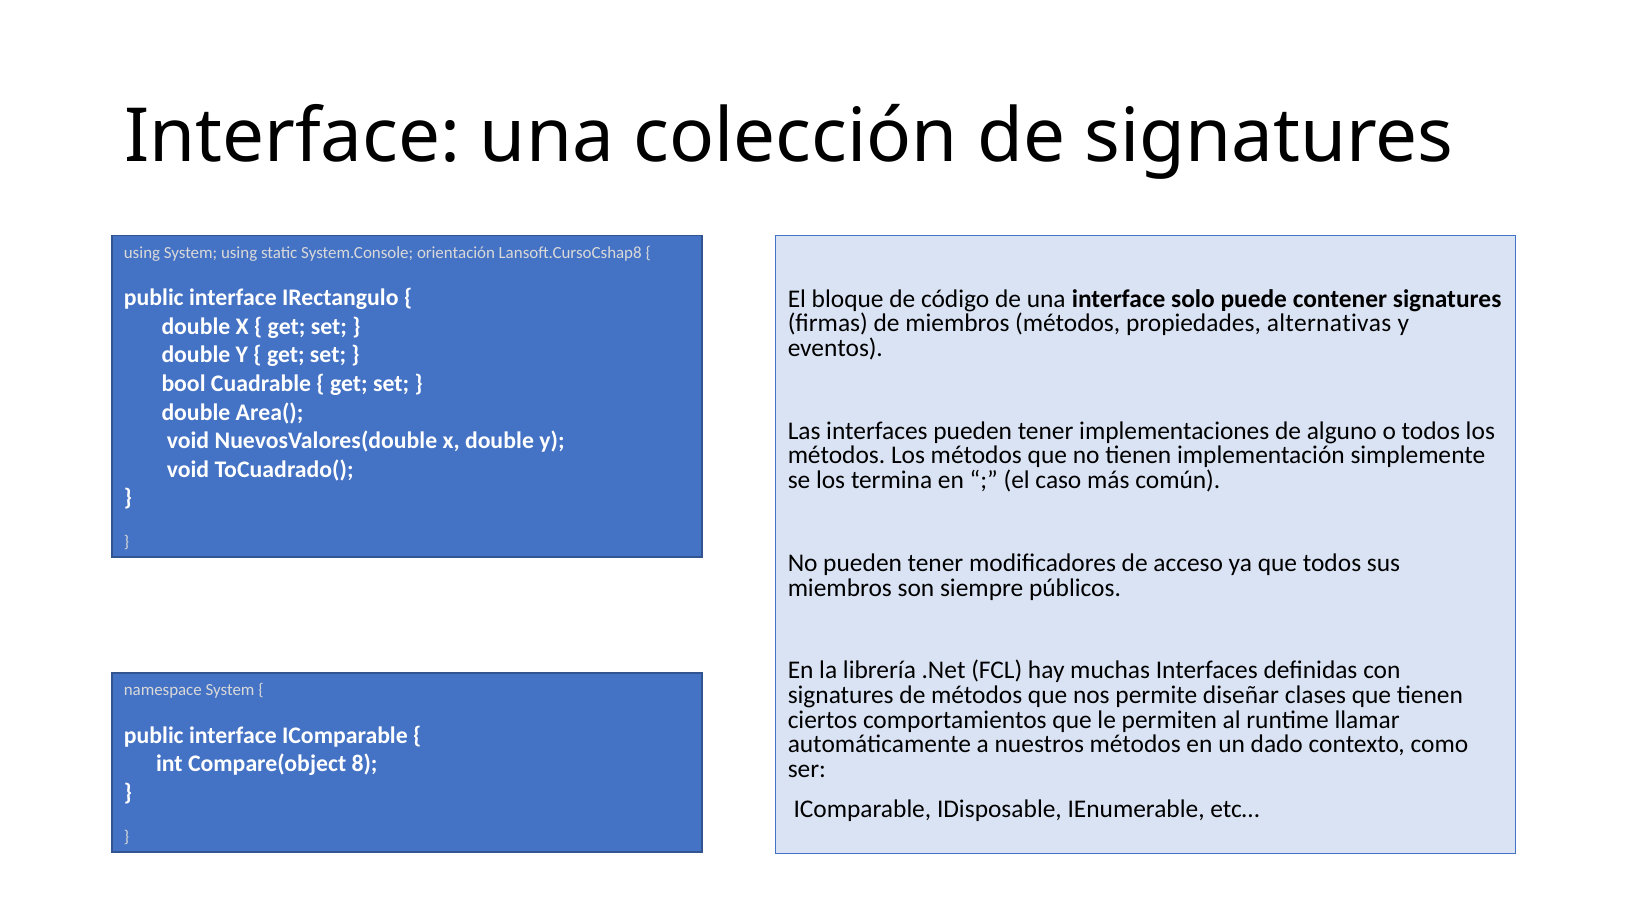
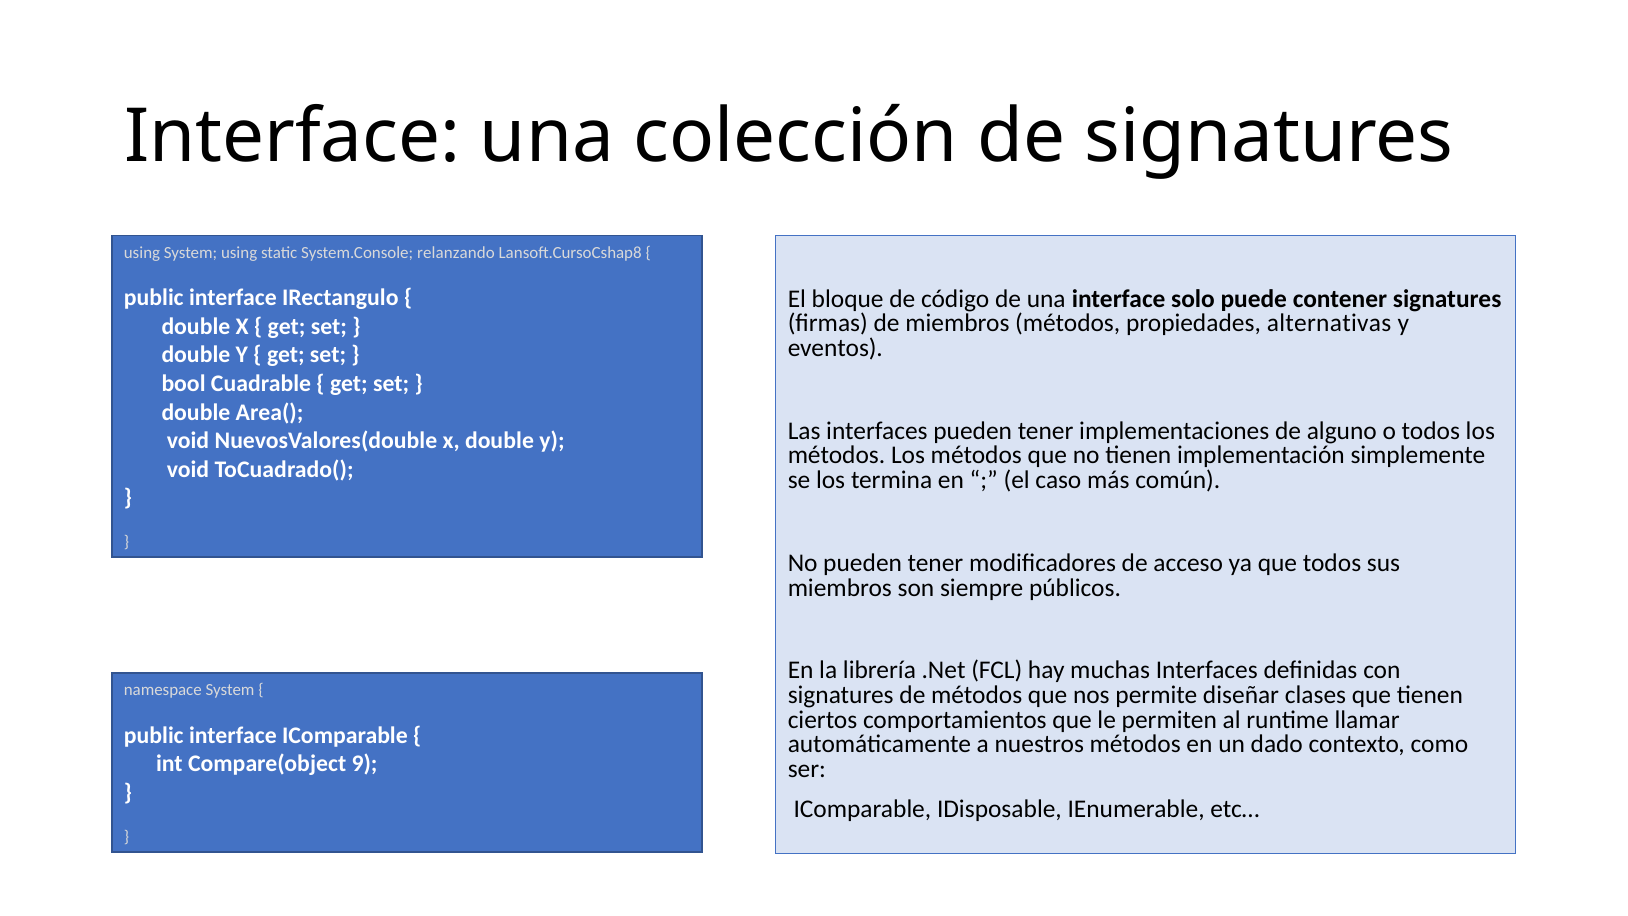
orientación: orientación -> relanzando
8: 8 -> 9
